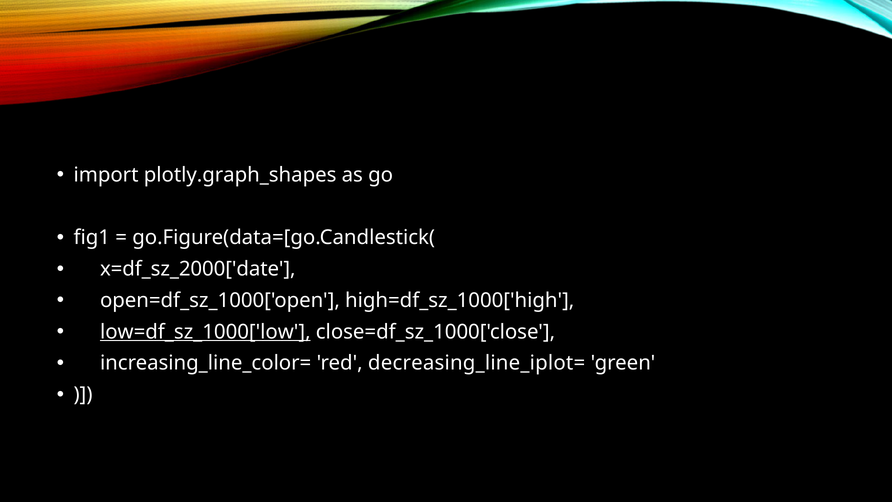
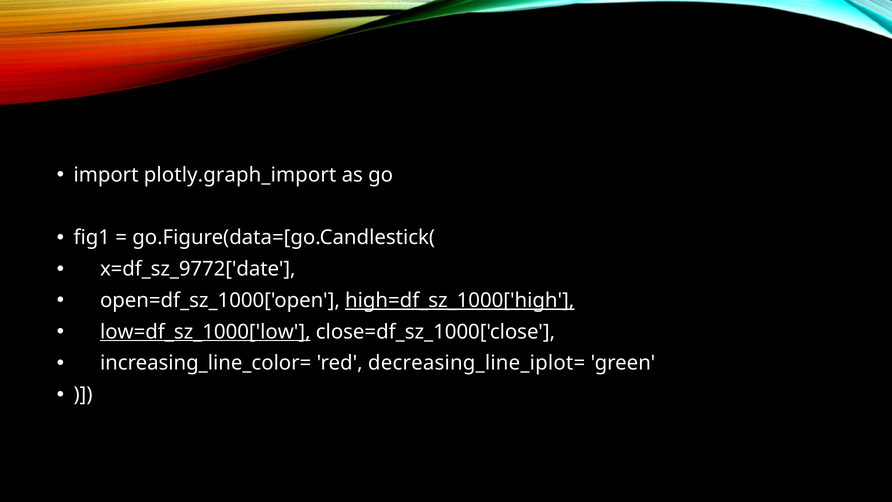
plotly.graph_shapes: plotly.graph_shapes -> plotly.graph_import
x=df_sz_2000['date: x=df_sz_2000['date -> x=df_sz_9772['date
high=df_sz_1000['high underline: none -> present
